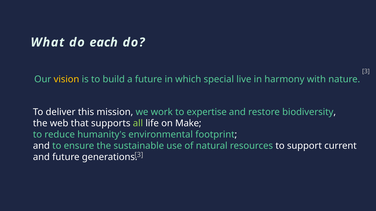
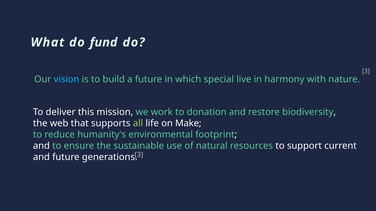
each: each -> fund
vision colour: yellow -> light blue
expertise: expertise -> donation
